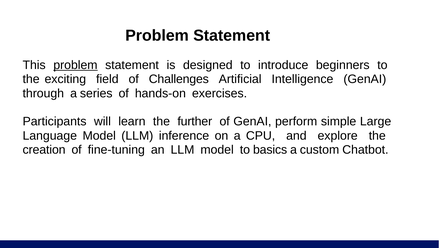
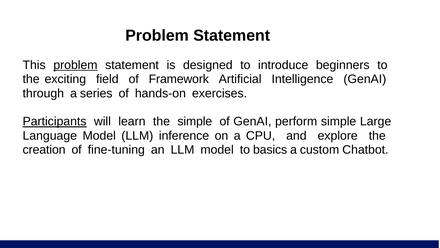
Challenges: Challenges -> Framework
Participants underline: none -> present
the further: further -> simple
